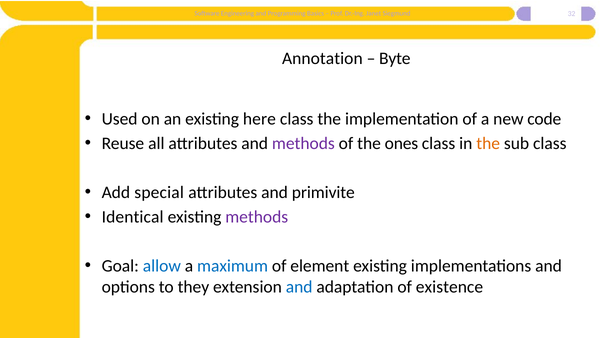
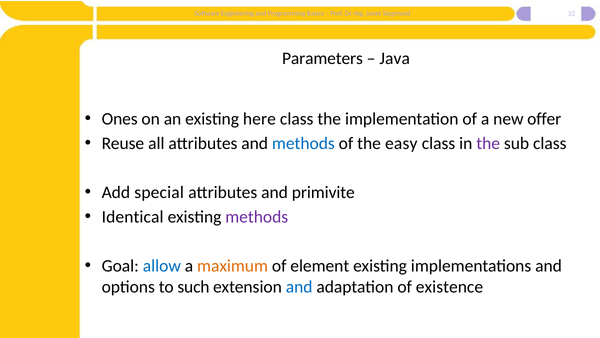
Annotation: Annotation -> Parameters
Byte: Byte -> Java
Used: Used -> Ones
code: code -> offer
methods at (303, 143) colour: purple -> blue
ones: ones -> easy
the at (488, 143) colour: orange -> purple
maximum colour: blue -> orange
they: they -> such
